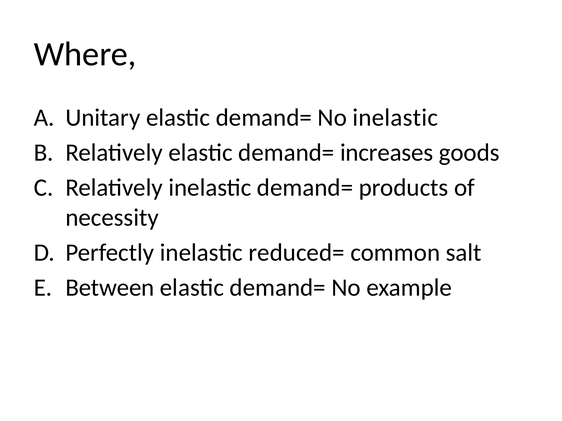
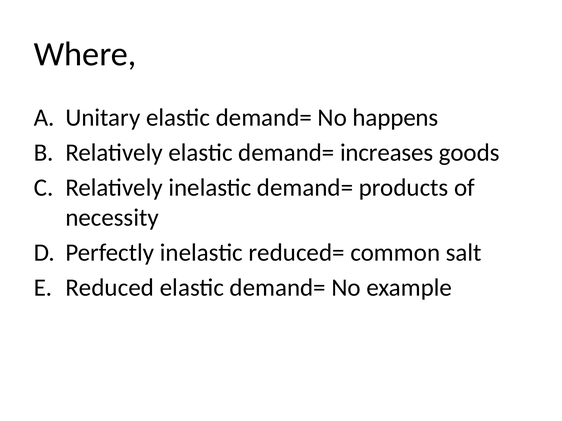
No inelastic: inelastic -> happens
Between: Between -> Reduced
